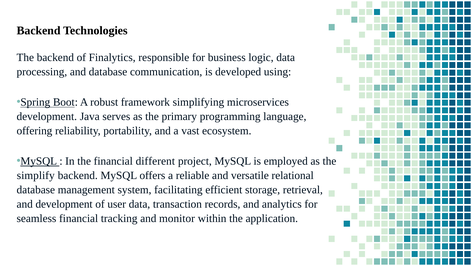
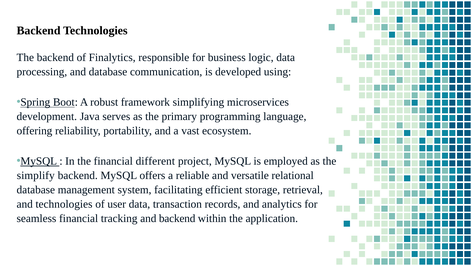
and development: development -> technologies
and monitor: monitor -> backend
